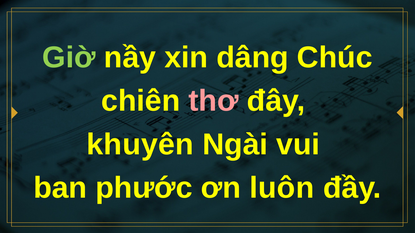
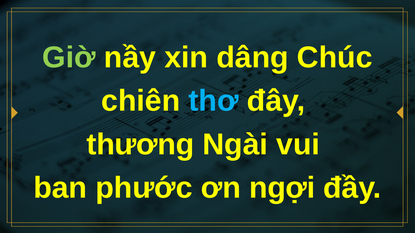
thơ colour: pink -> light blue
khuyên: khuyên -> thương
luôn: luôn -> ngợi
